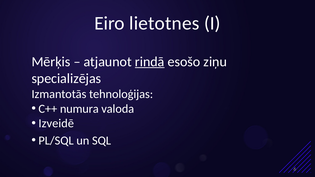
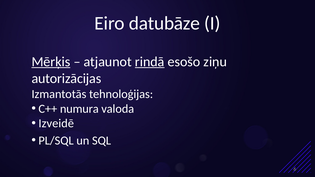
lietotnes: lietotnes -> datubāze
Mērķis underline: none -> present
specializējas: specializējas -> autorizācijas
